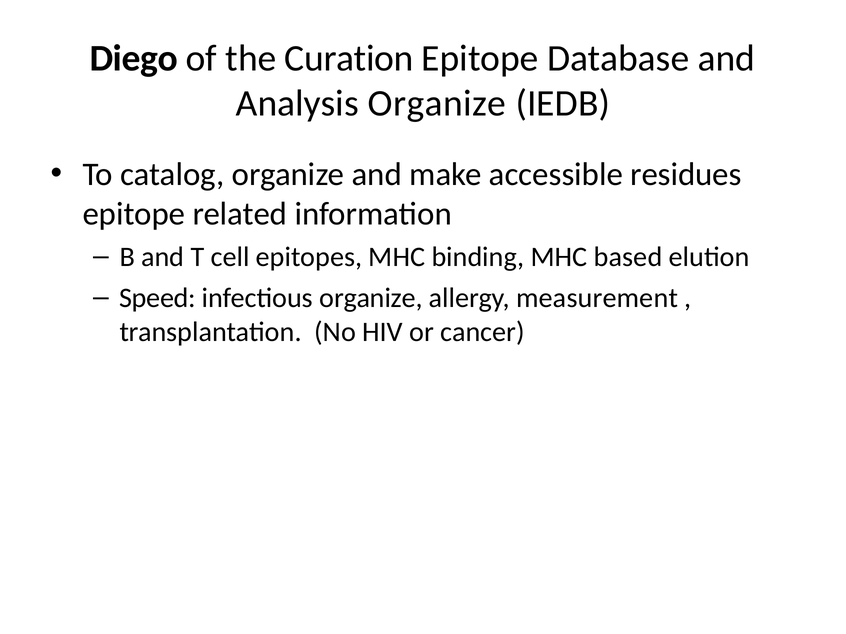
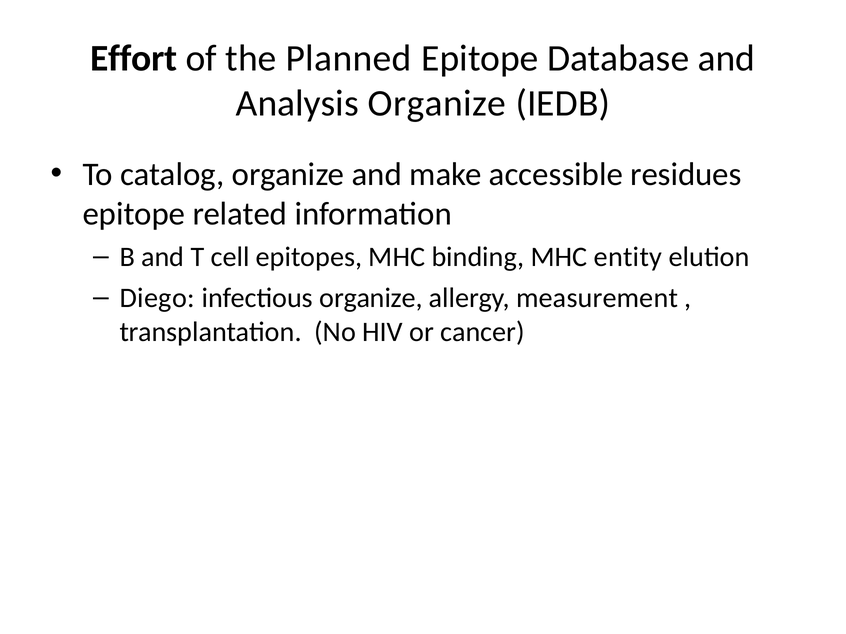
Diego: Diego -> Effort
Curation: Curation -> Planned
based: based -> entity
Speed: Speed -> Diego
